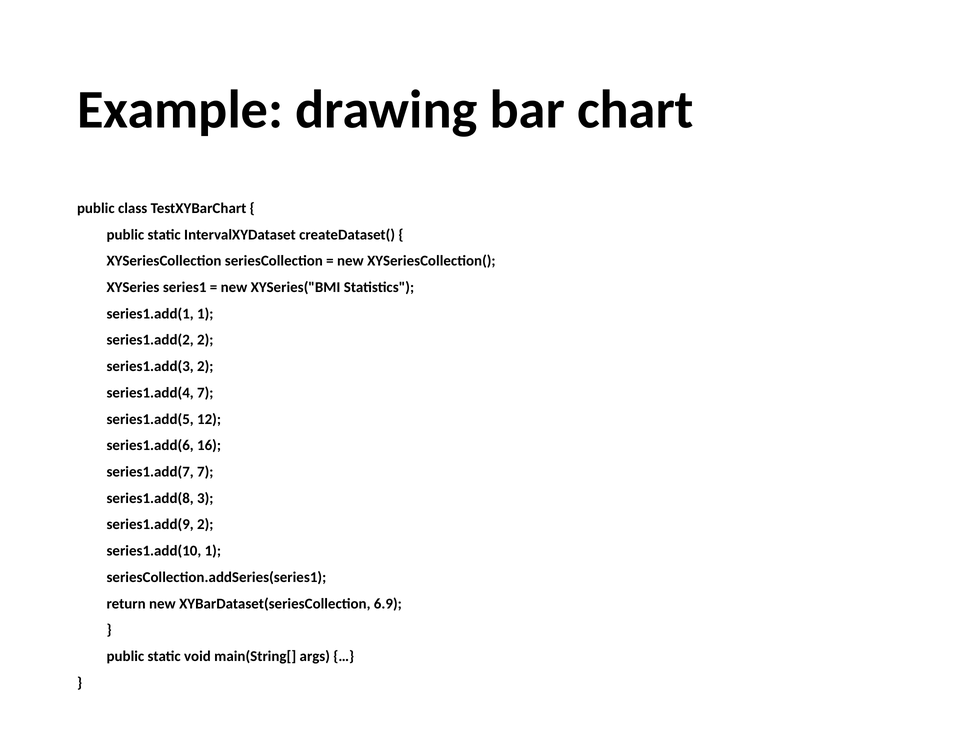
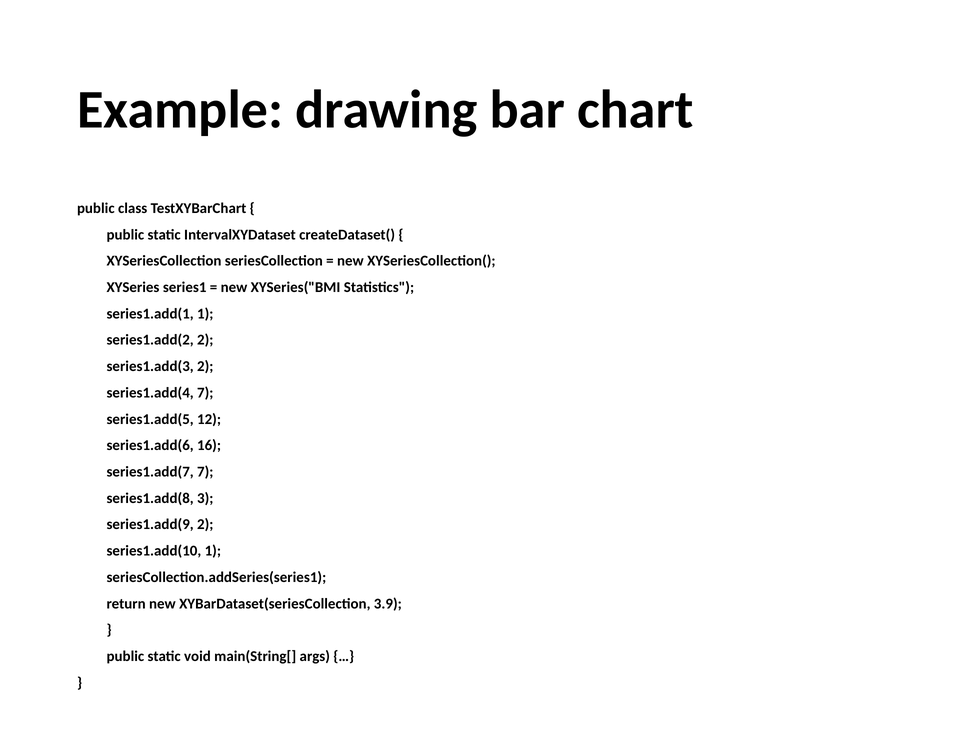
6.9: 6.9 -> 3.9
